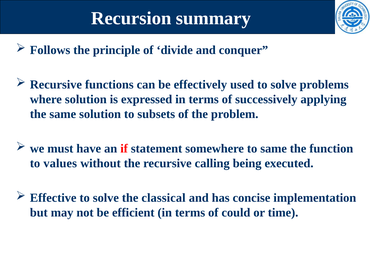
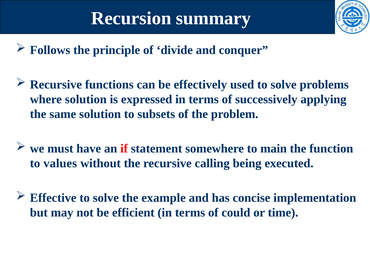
to same: same -> main
classical: classical -> example
